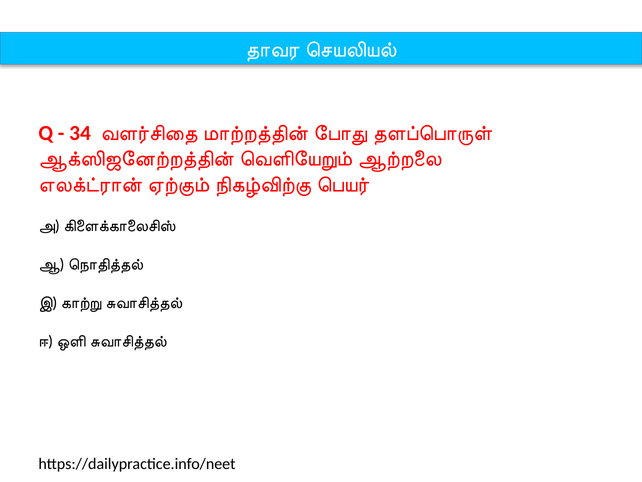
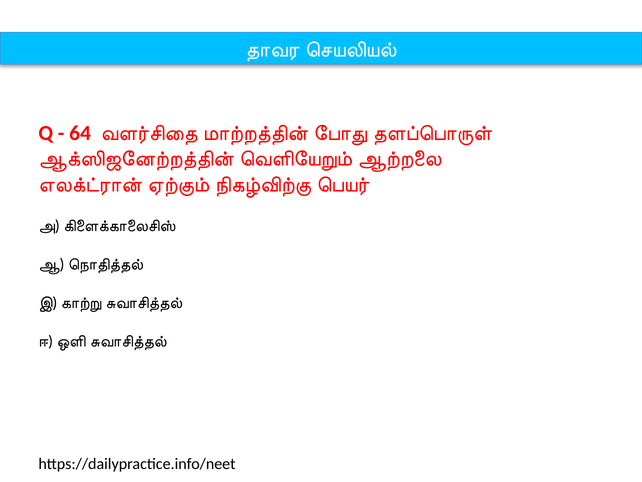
34: 34 -> 64
